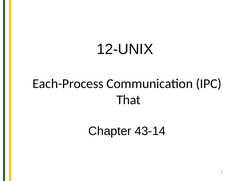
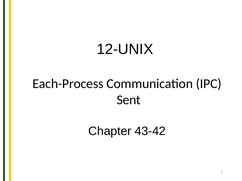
That: That -> Sent
43-14: 43-14 -> 43-42
